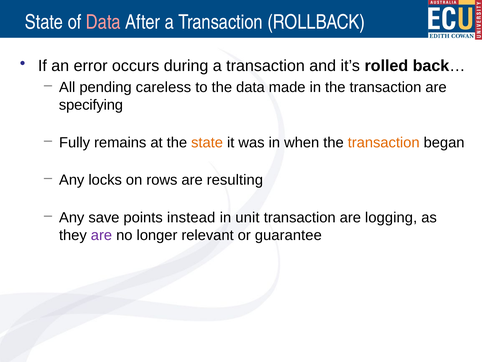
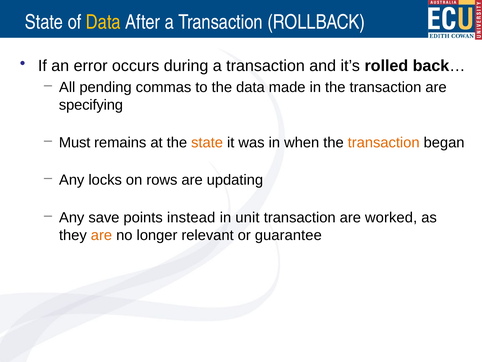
Data at (103, 22) colour: pink -> yellow
careless: careless -> commas
Fully: Fully -> Must
resulting: resulting -> updating
logging: logging -> worked
are at (101, 235) colour: purple -> orange
